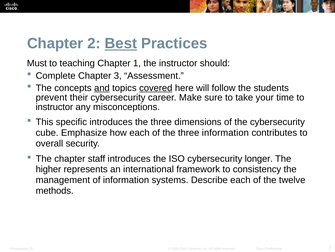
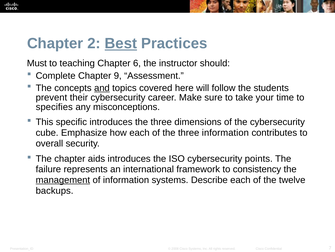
1: 1 -> 6
3: 3 -> 9
covered underline: present -> none
instructor at (54, 107): instructor -> specifies
staff: staff -> aids
longer: longer -> points
higher: higher -> failure
management underline: none -> present
methods: methods -> backups
